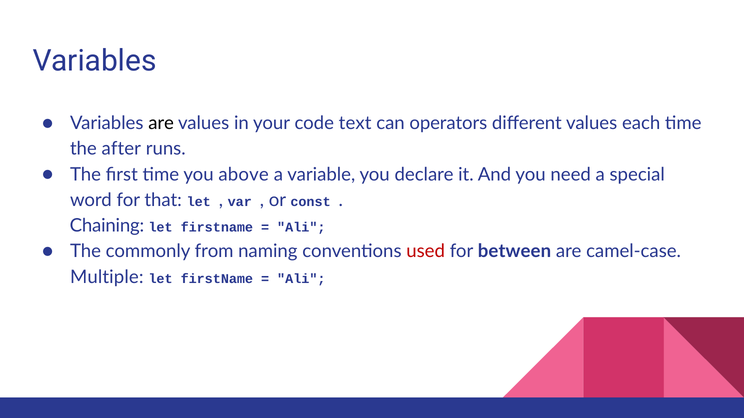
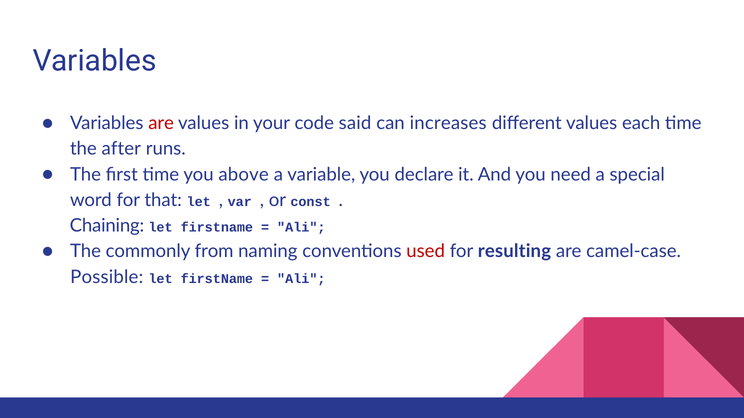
are at (161, 123) colour: black -> red
text: text -> said
operators: operators -> increases
between: between -> resulting
Multiple: Multiple -> Possible
